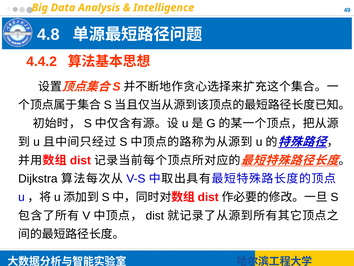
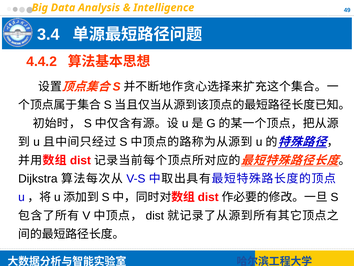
4.8: 4.8 -> 3.4
